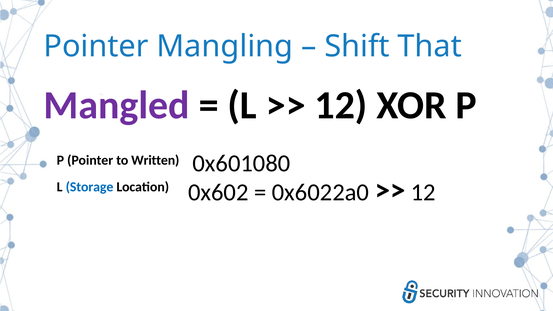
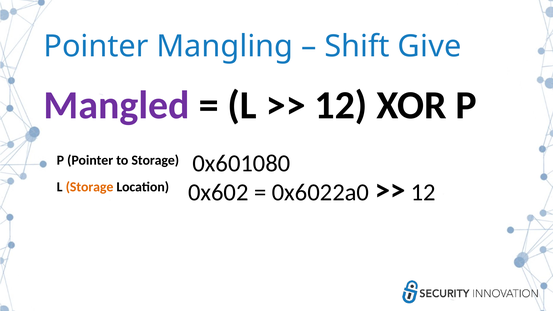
That: That -> Give
to Written: Written -> Storage
Storage at (90, 187) colour: blue -> orange
